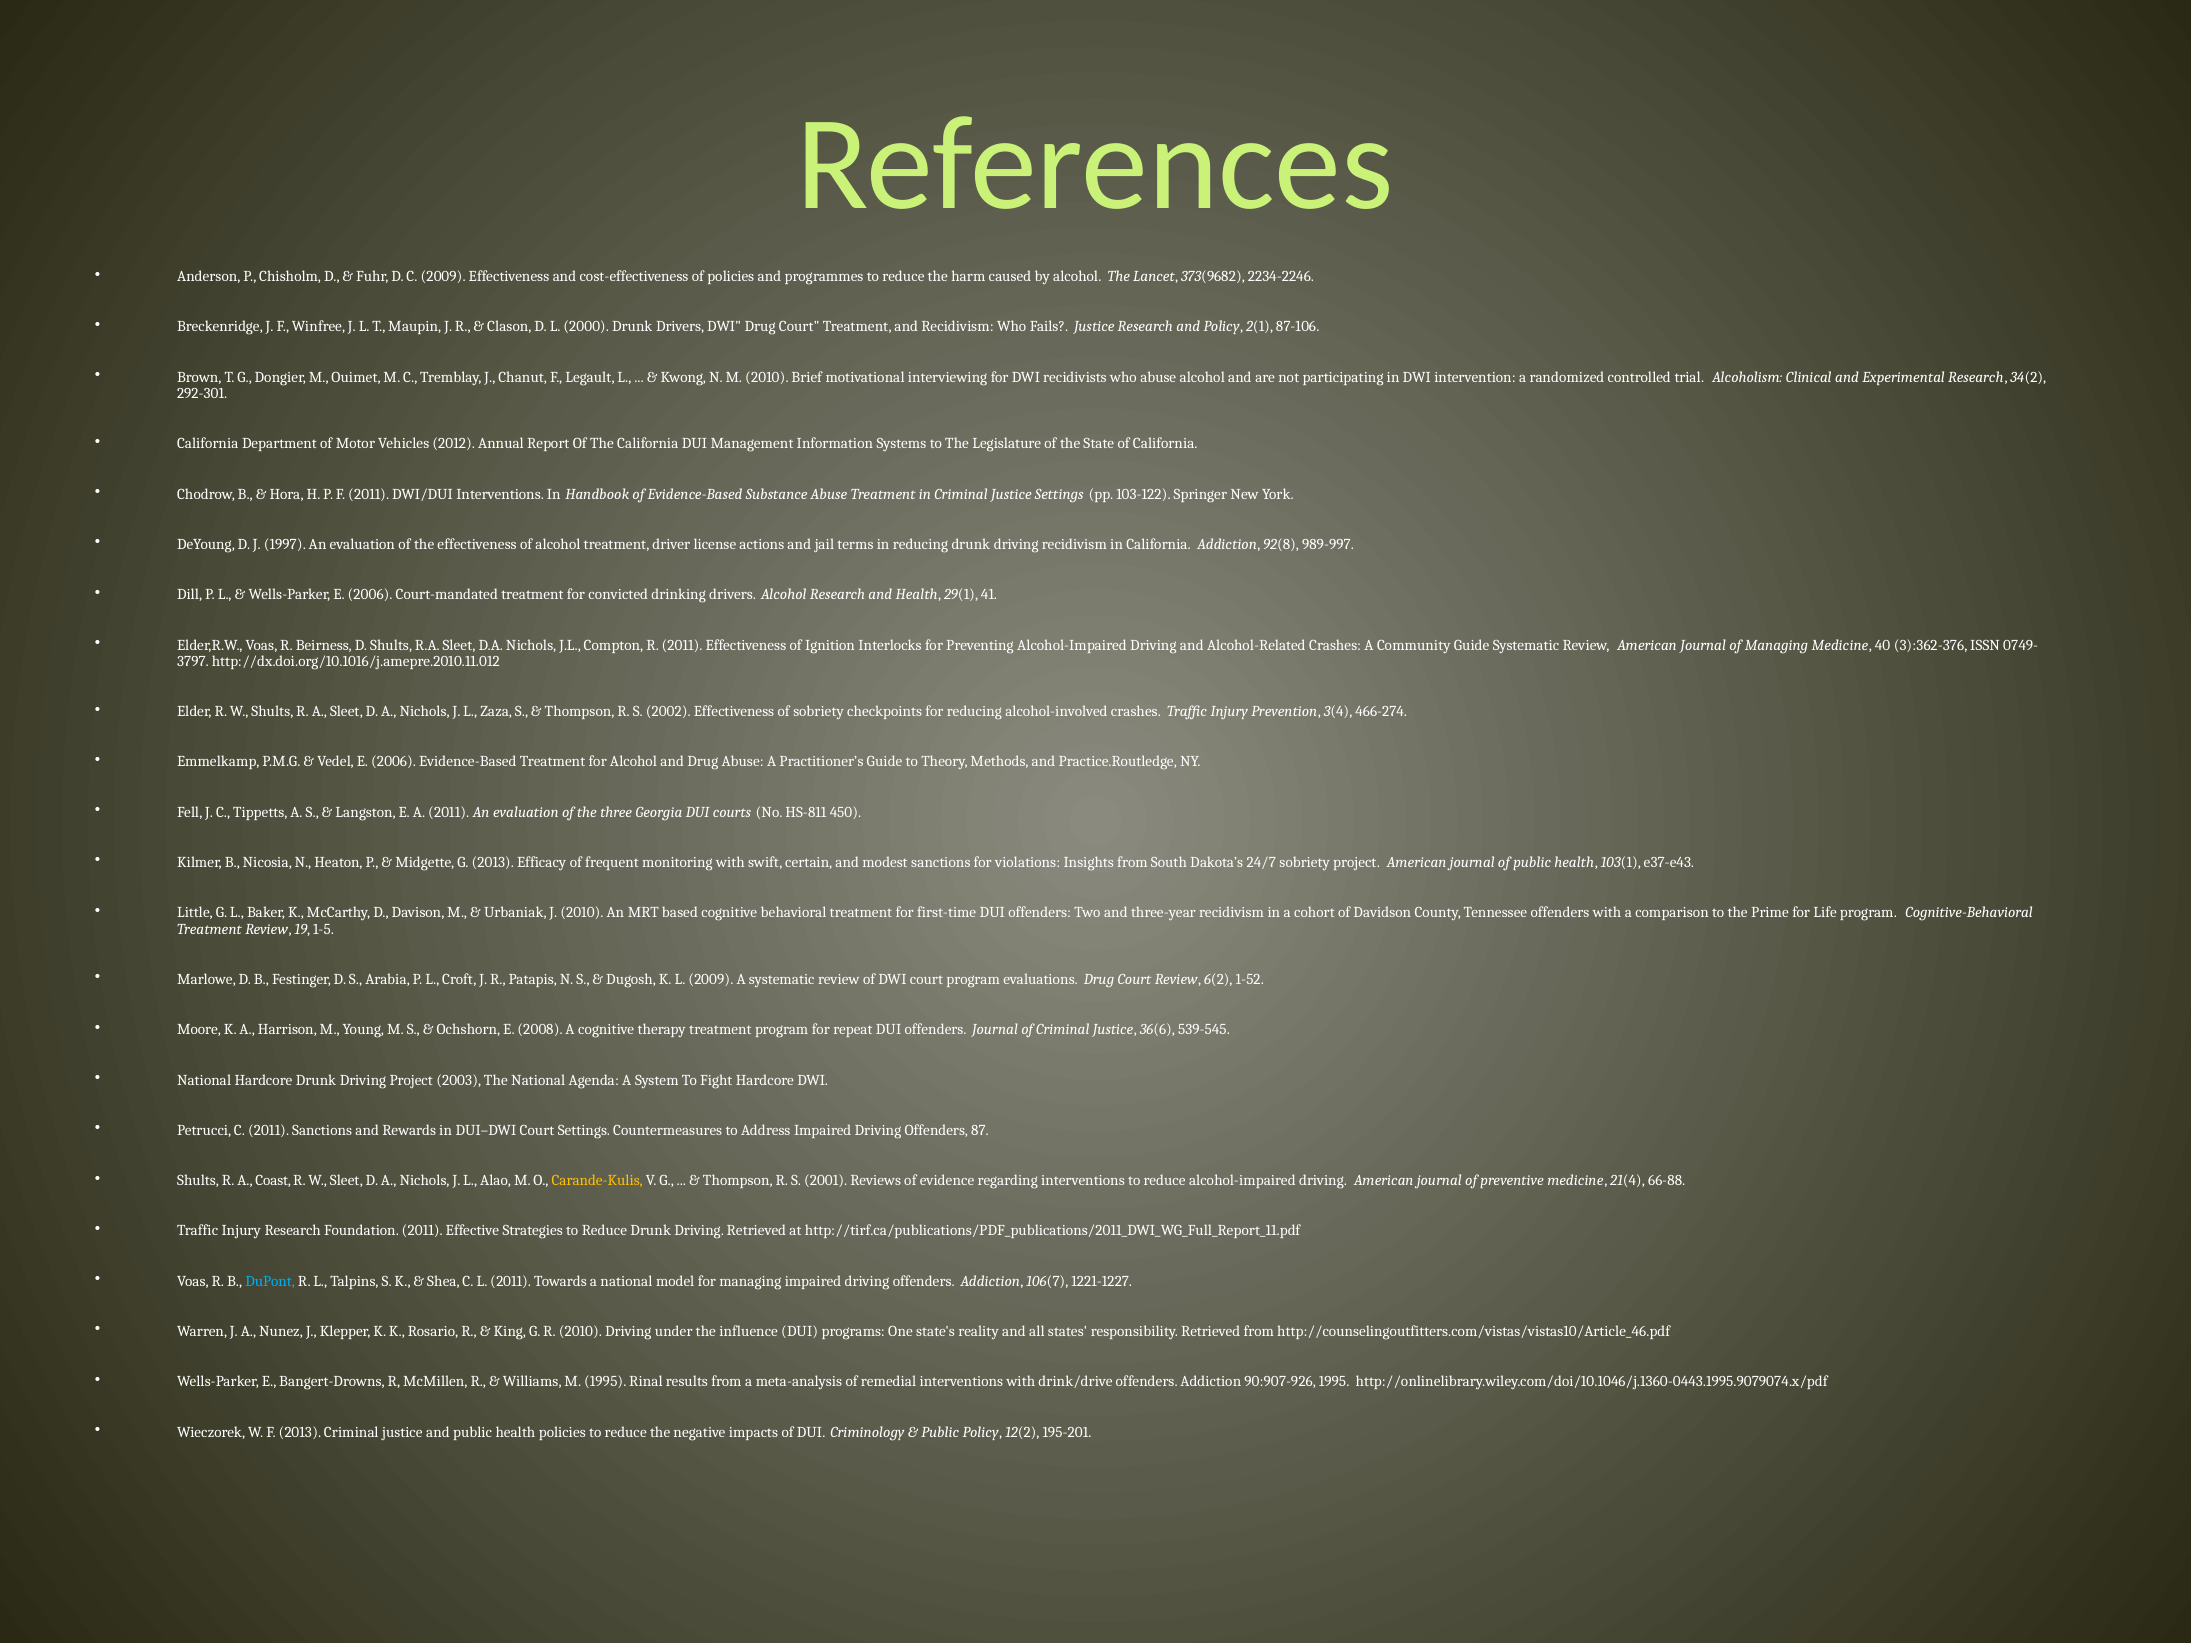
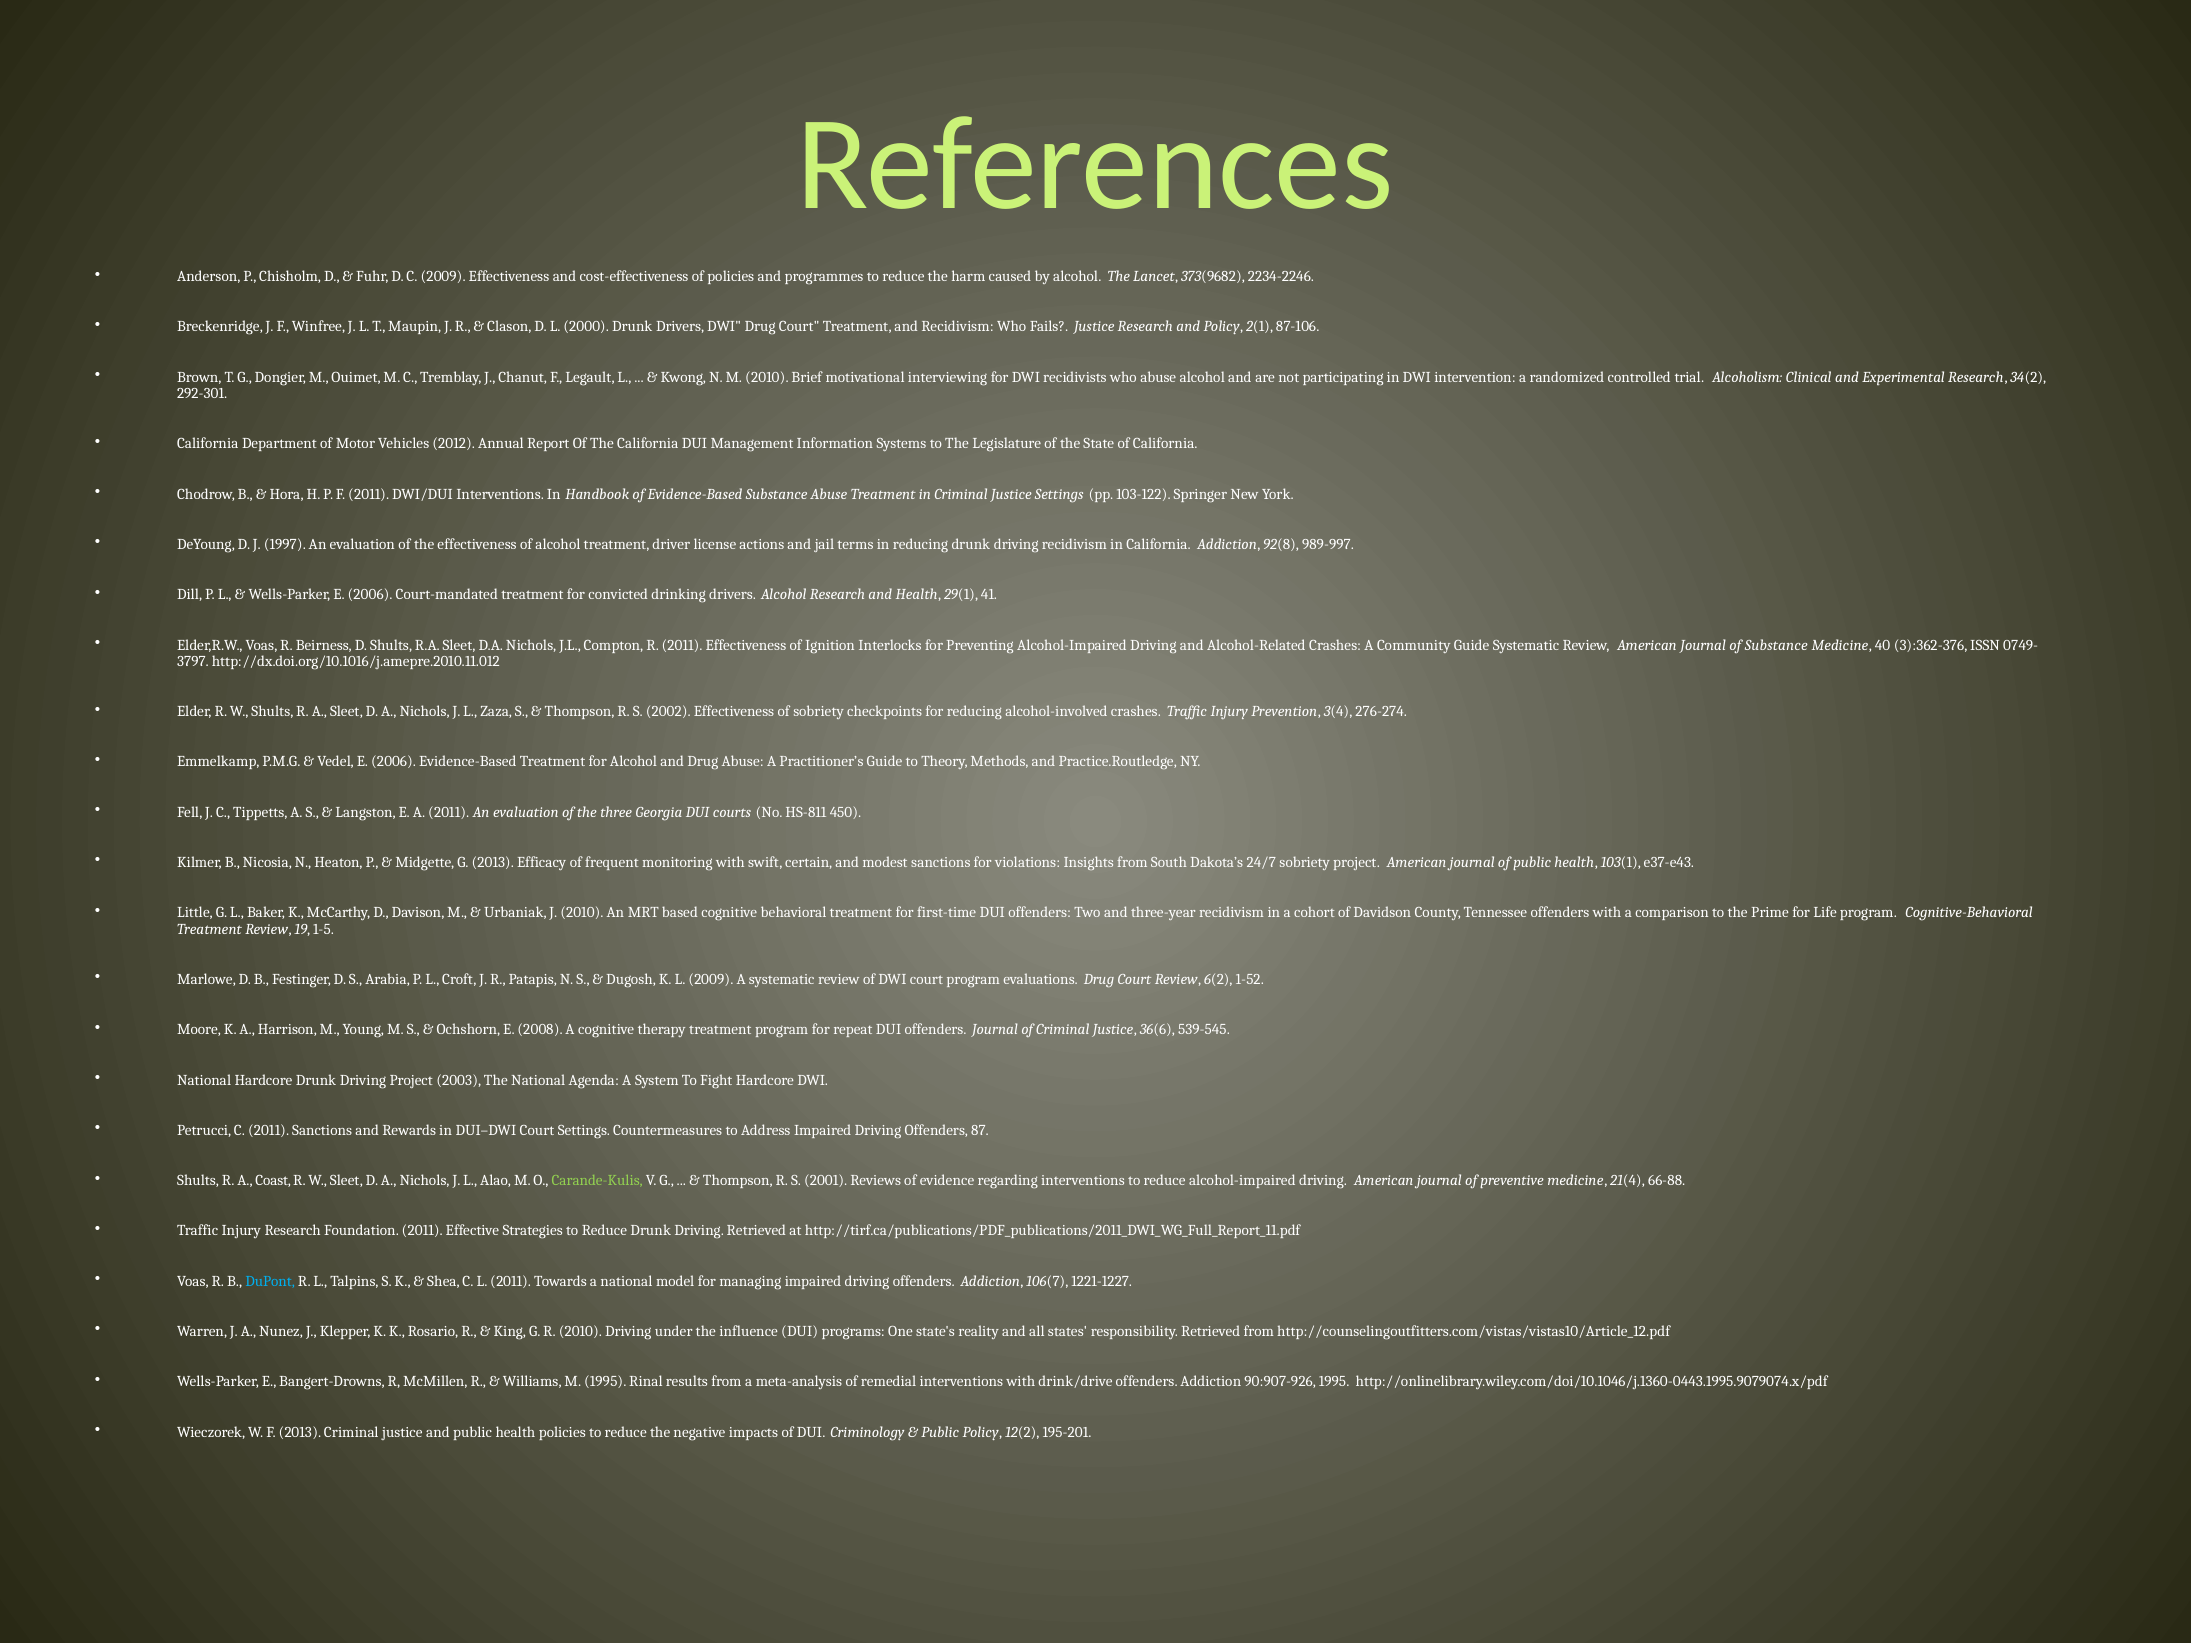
of Managing: Managing -> Substance
466-274: 466-274 -> 276-274
Carande-Kulis colour: yellow -> light green
http://counselingoutfitters.com/vistas/vistas10/Article_46.pdf: http://counselingoutfitters.com/vistas/vistas10/Article_46.pdf -> http://counselingoutfitters.com/vistas/vistas10/Article_12.pdf
